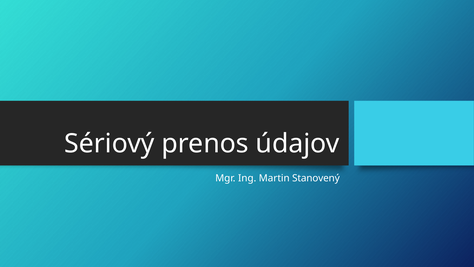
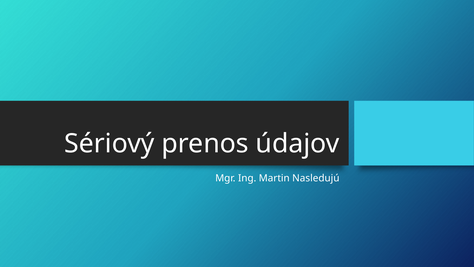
Stanovený: Stanovený -> Nasledujú
